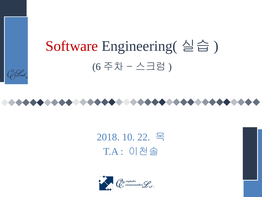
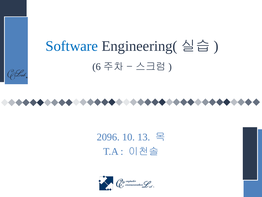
Software colour: red -> blue
2018: 2018 -> 2096
22: 22 -> 13
